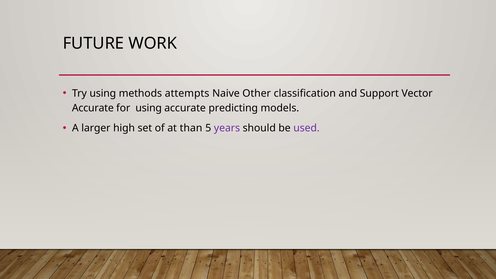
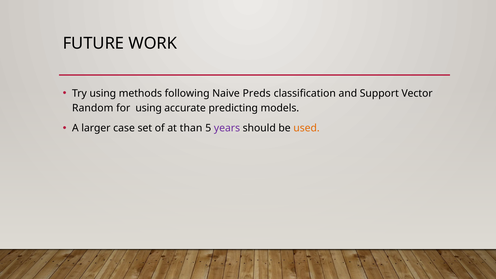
attempts: attempts -> following
Other: Other -> Preds
Accurate at (93, 108): Accurate -> Random
high: high -> case
used colour: purple -> orange
